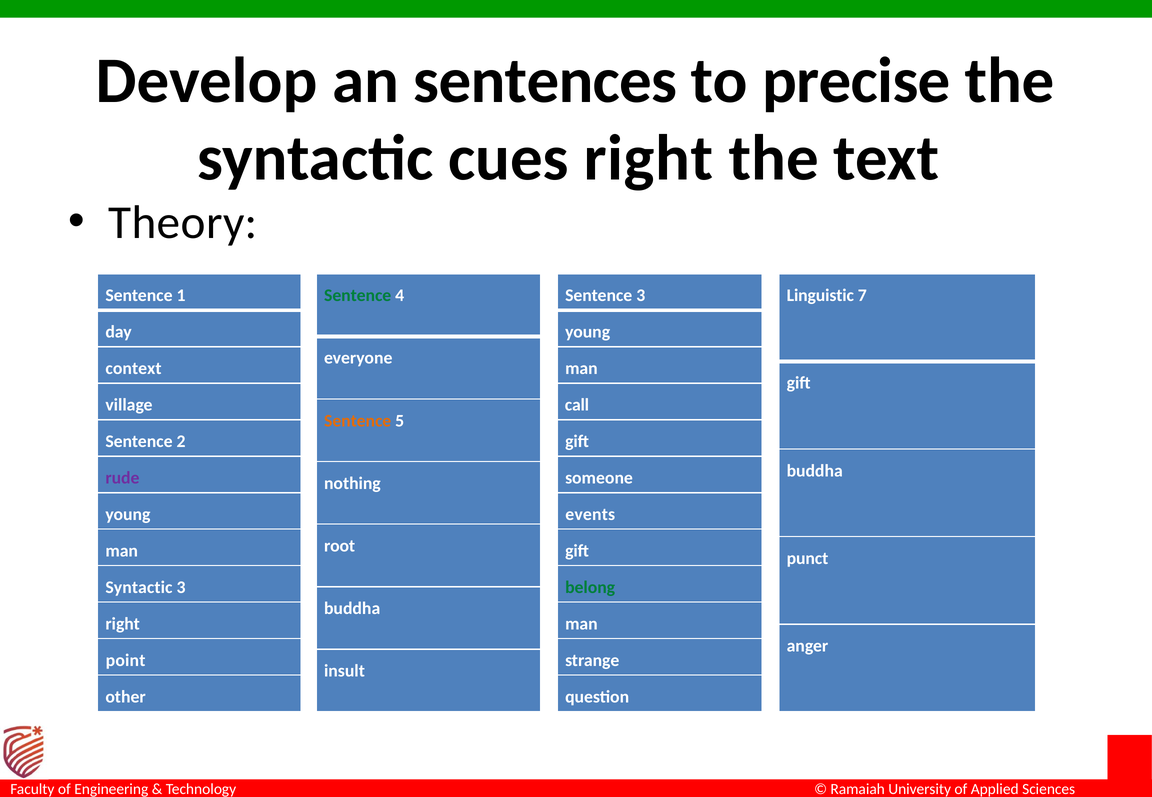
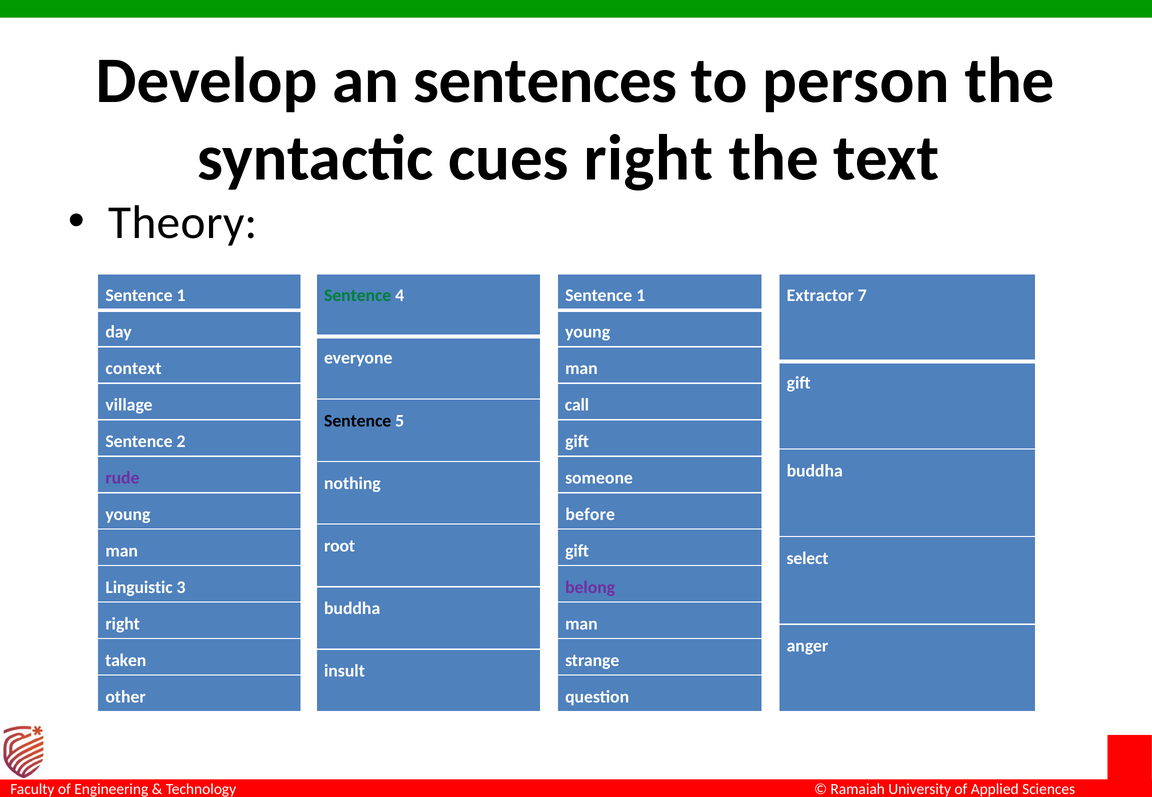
precise: precise -> person
3 at (641, 296): 3 -> 1
Linguistic: Linguistic -> Extractor
Sentence at (358, 421) colour: orange -> black
events: events -> before
punct: punct -> select
Syntactic at (139, 588): Syntactic -> Linguistic
belong colour: green -> purple
point: point -> taken
